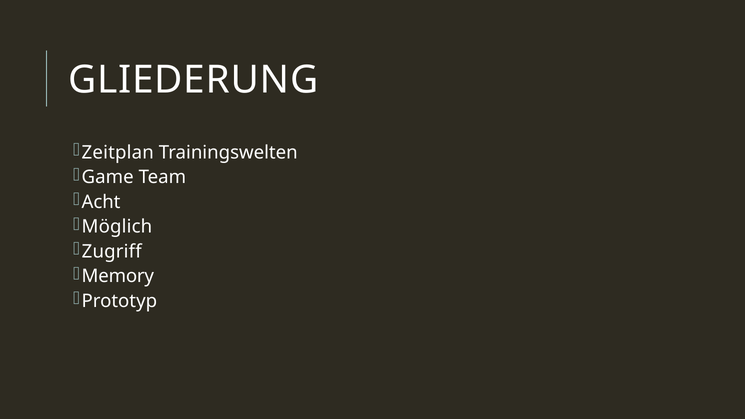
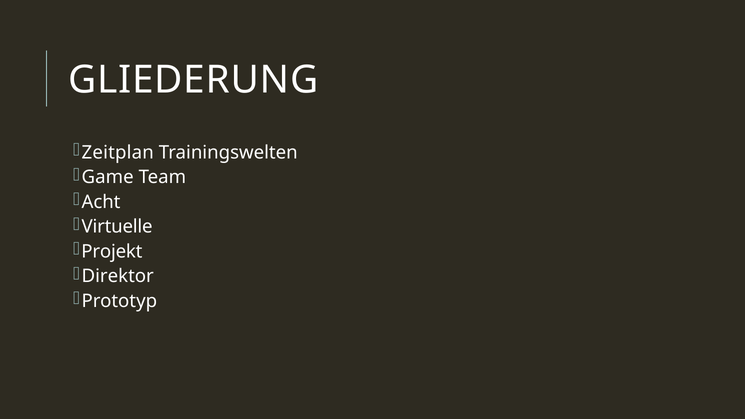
Möglich: Möglich -> Virtuelle
Zugriff: Zugriff -> Projekt
Memory: Memory -> Direktor
